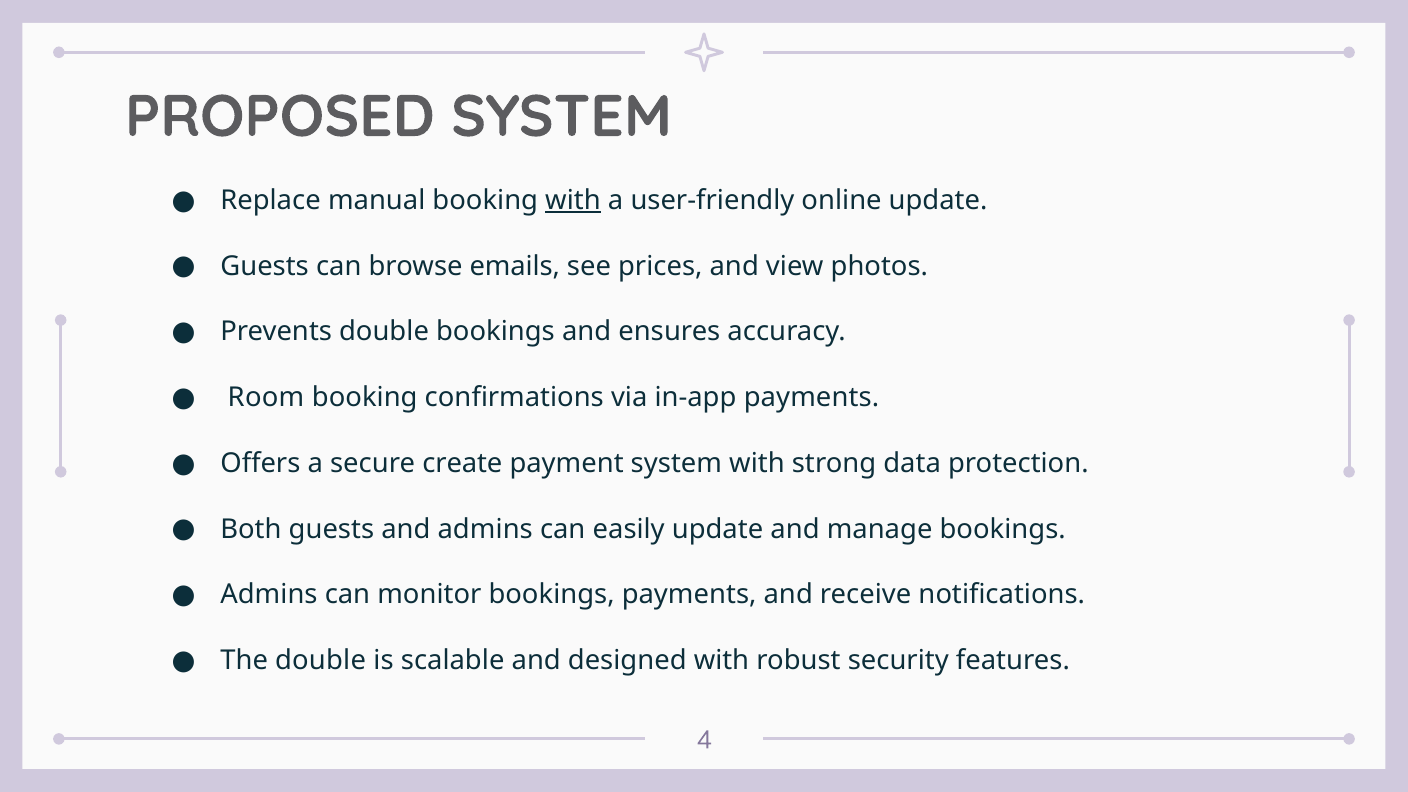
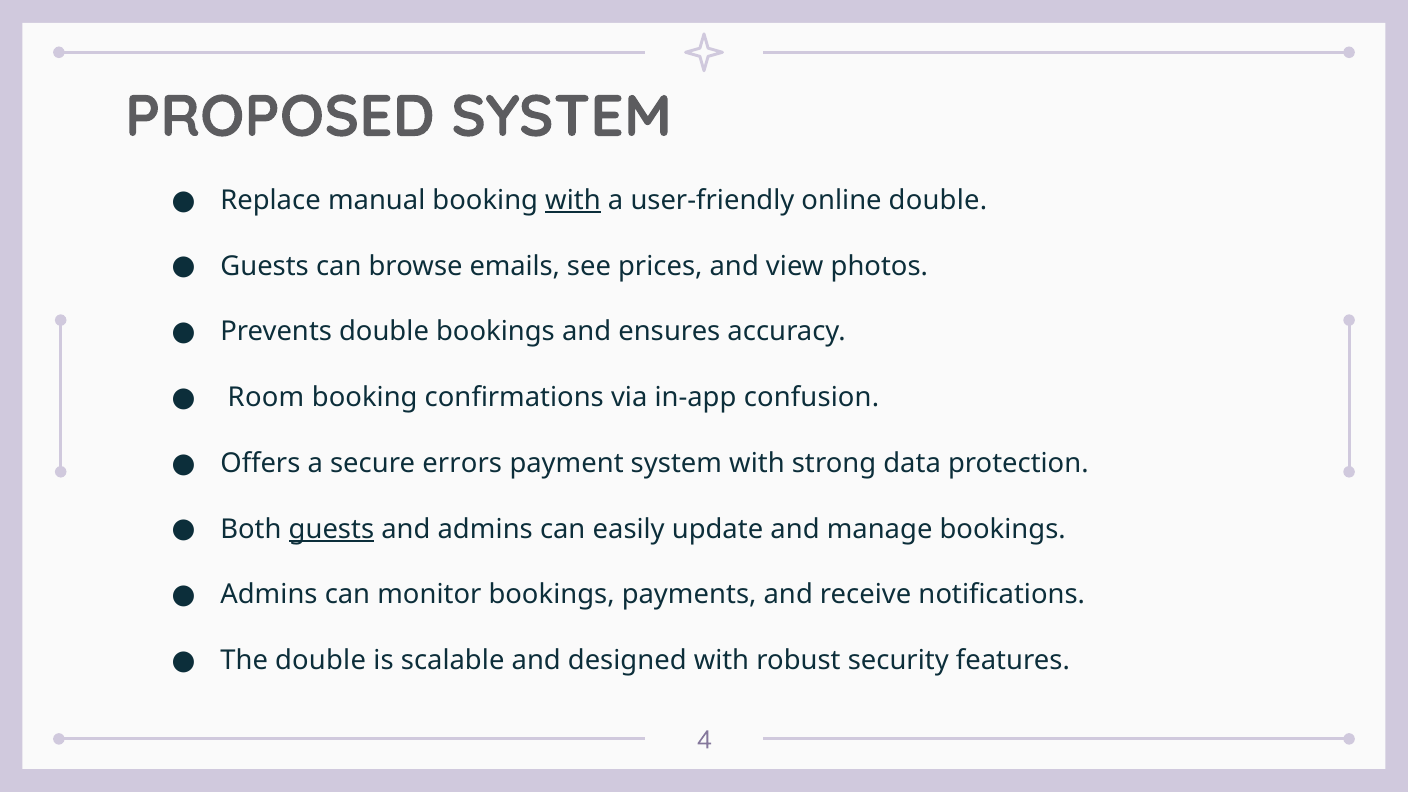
online update: update -> double
in-app payments: payments -> confusion
create: create -> errors
guests at (331, 529) underline: none -> present
